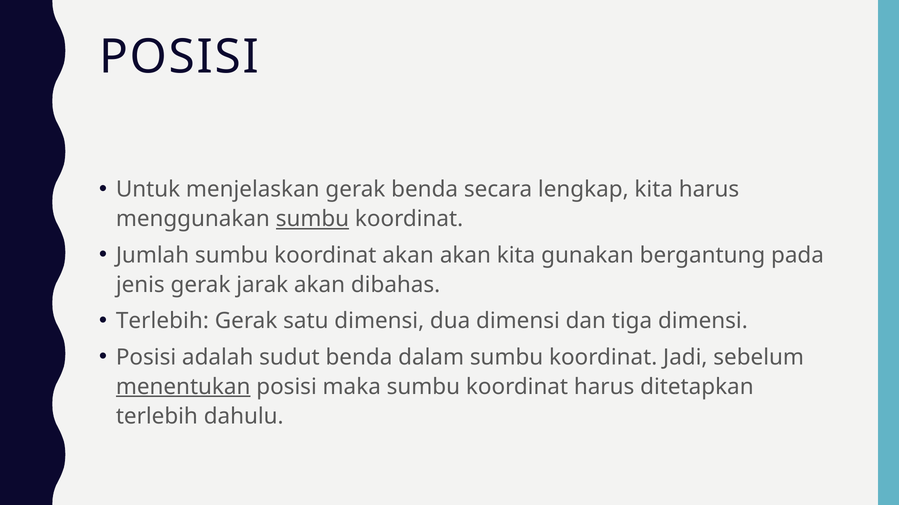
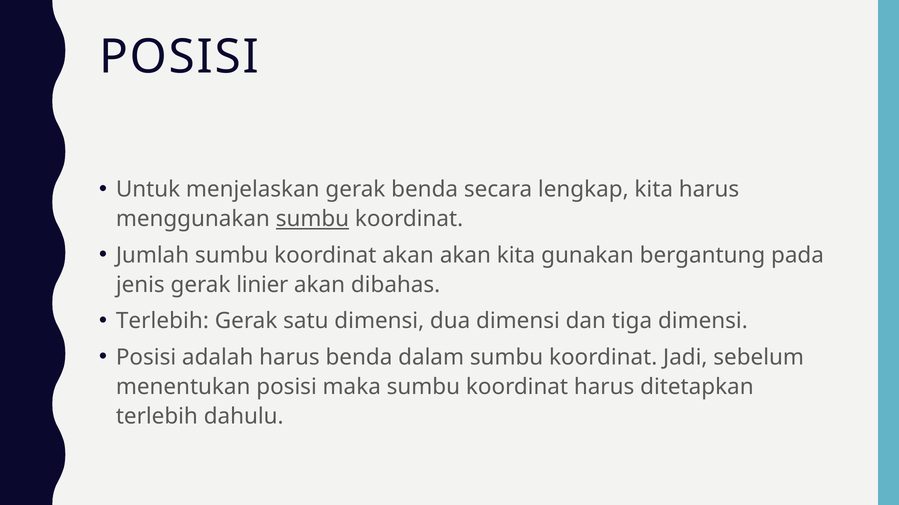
jarak: jarak -> linier
adalah sudut: sudut -> harus
menentukan underline: present -> none
